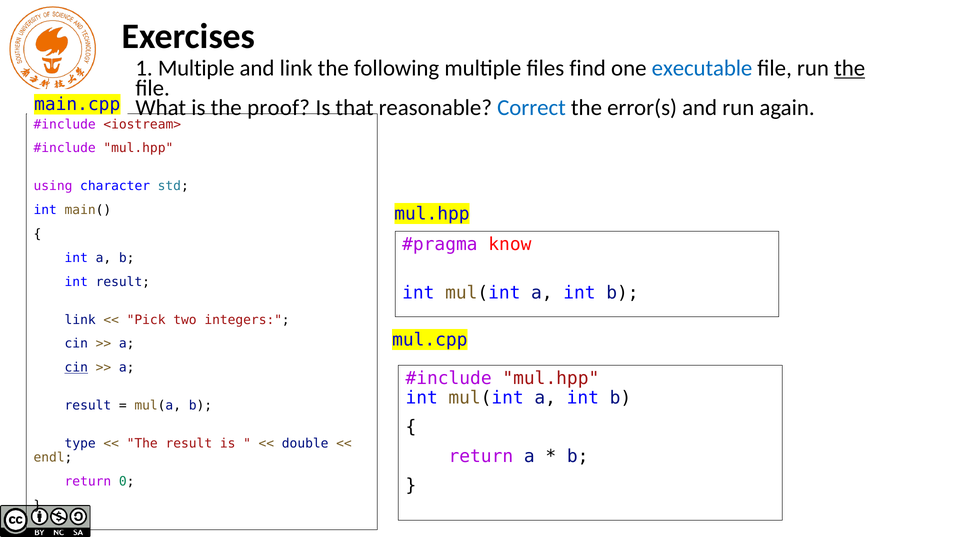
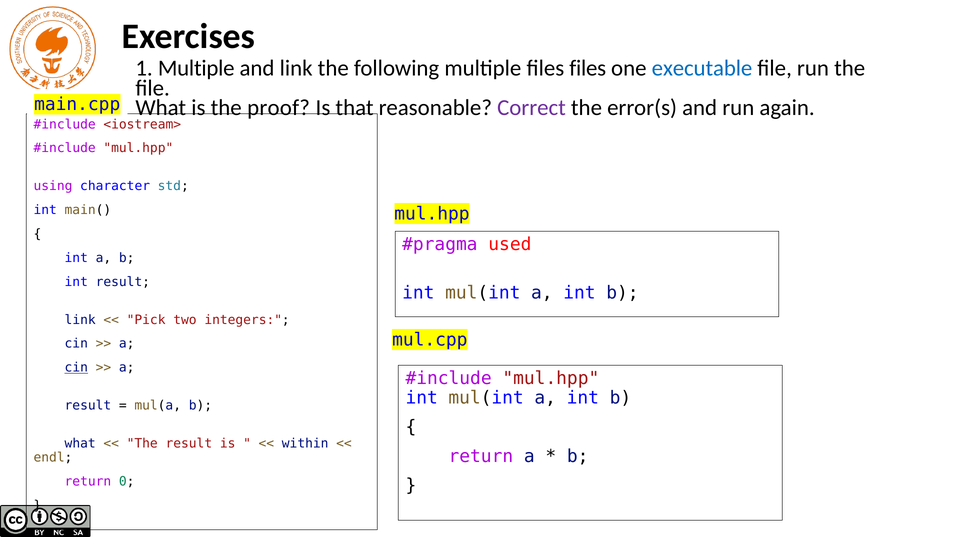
files find: find -> files
the at (850, 68) underline: present -> none
Correct colour: blue -> purple
know: know -> used
type at (80, 444): type -> what
double: double -> within
